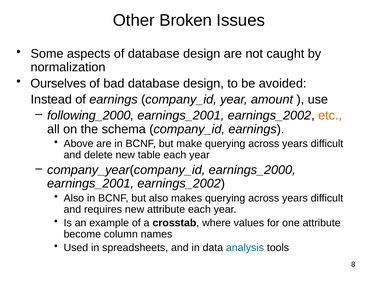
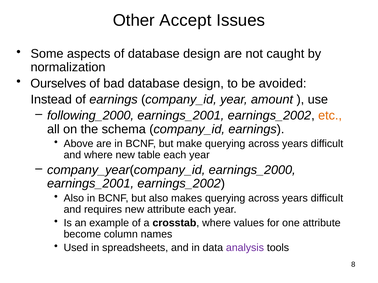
Broken: Broken -> Accept
and delete: delete -> where
analysis colour: blue -> purple
